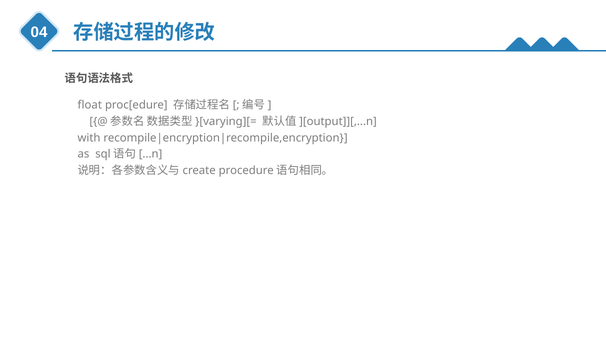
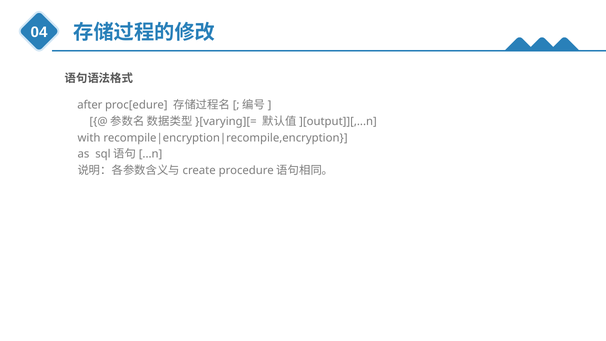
float: float -> after
